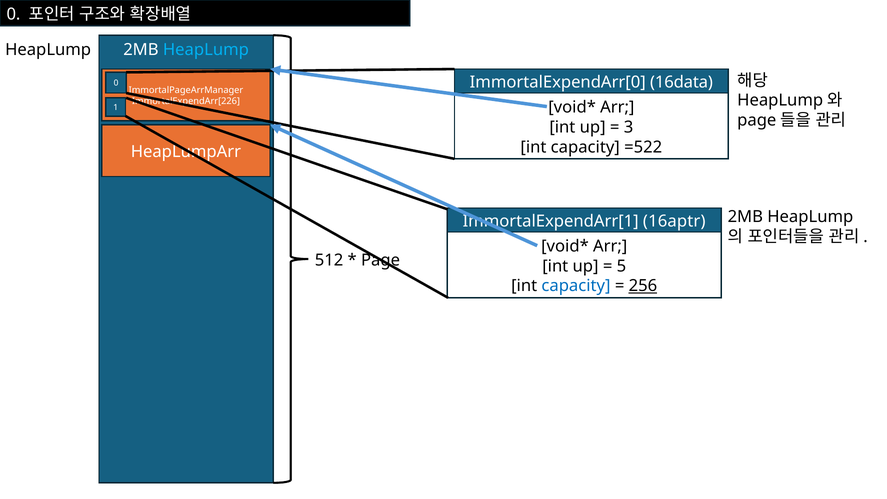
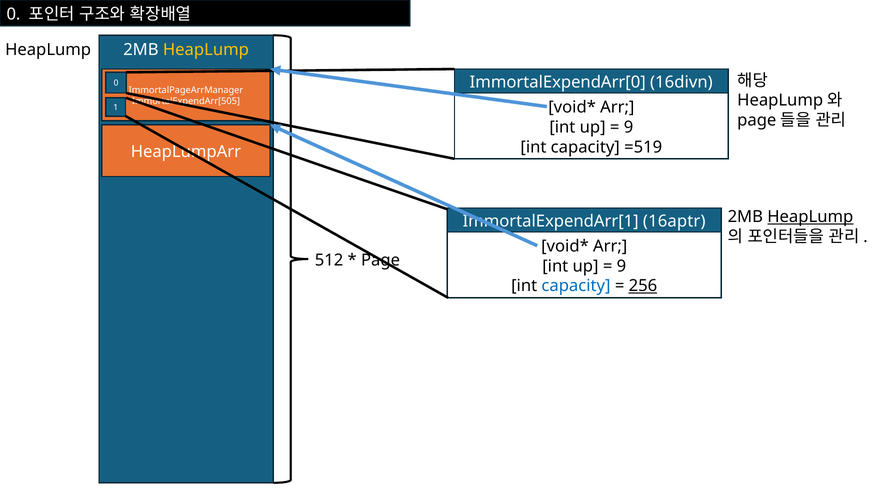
HeapLump at (206, 50) colour: light blue -> yellow
16data: 16data -> 16divn
ImmortalExpendArr[226: ImmortalExpendArr[226 -> ImmortalExpendArr[505
3 at (629, 127): 3 -> 9
=522: =522 -> =519
HeapLump at (810, 217) underline: none -> present
5 at (621, 266): 5 -> 9
